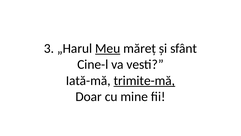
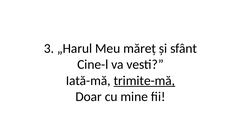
Meu underline: present -> none
